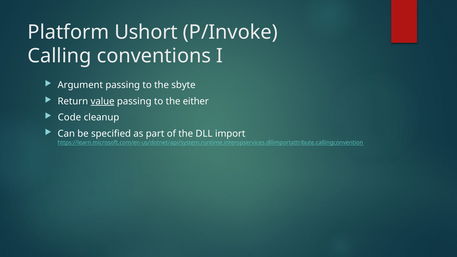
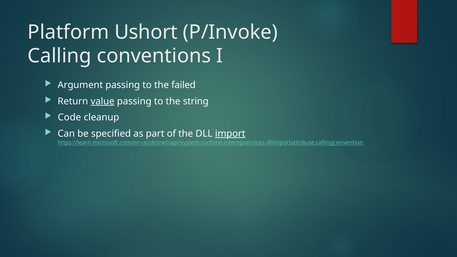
sbyte: sbyte -> failed
either: either -> string
import underline: none -> present
